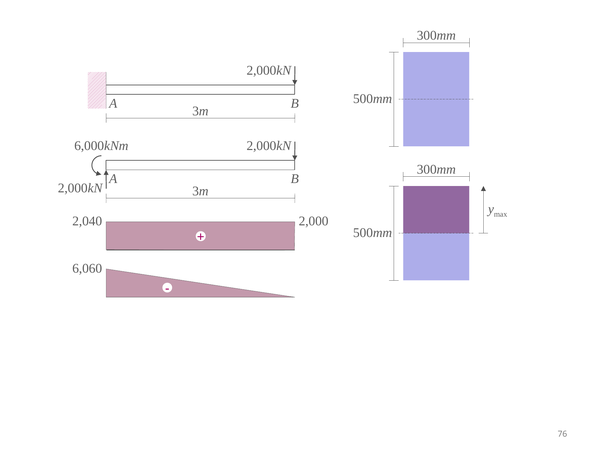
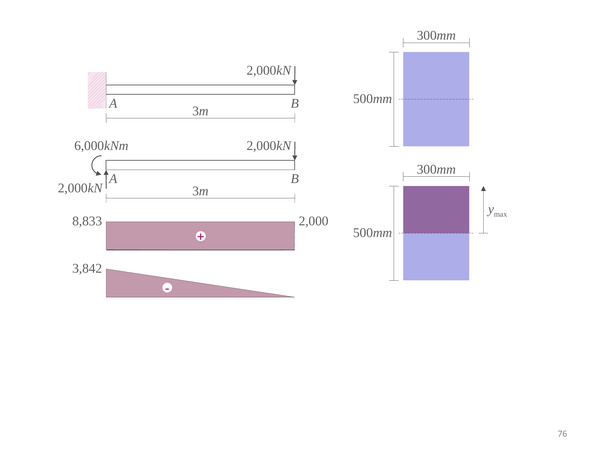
2,040: 2,040 -> 8,833
6,060: 6,060 -> 3,842
